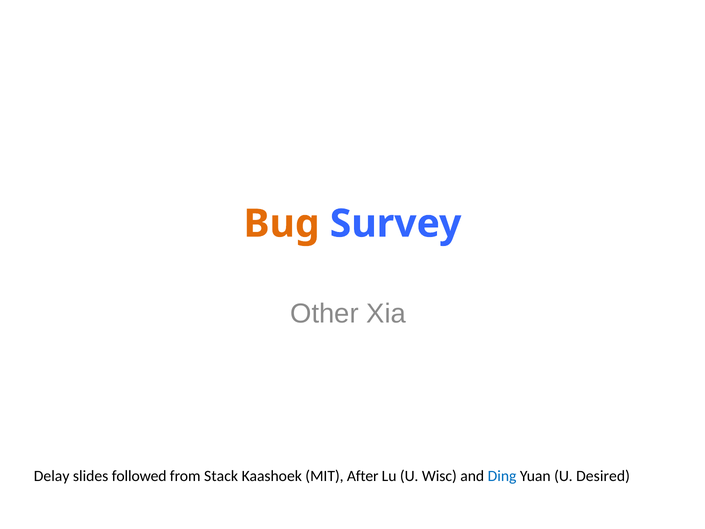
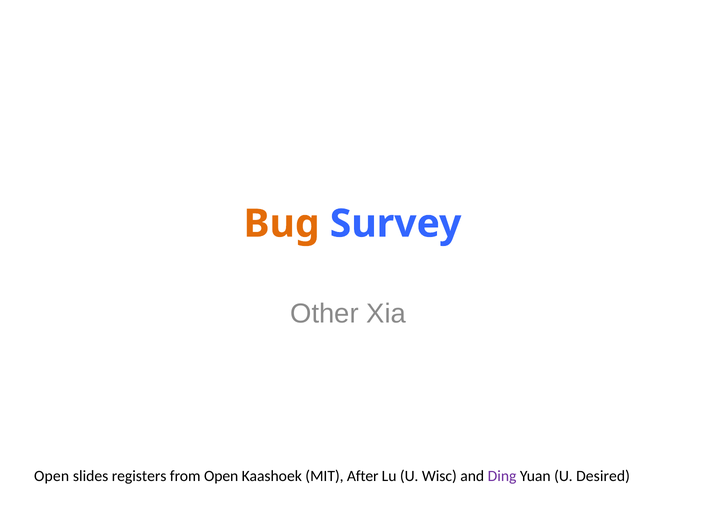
Delay at (52, 476): Delay -> Open
followed: followed -> registers
from Stack: Stack -> Open
Ding colour: blue -> purple
